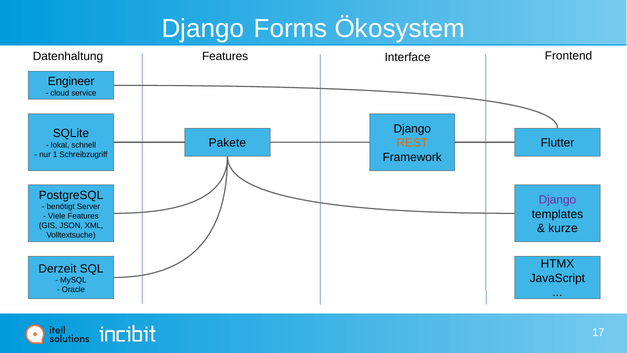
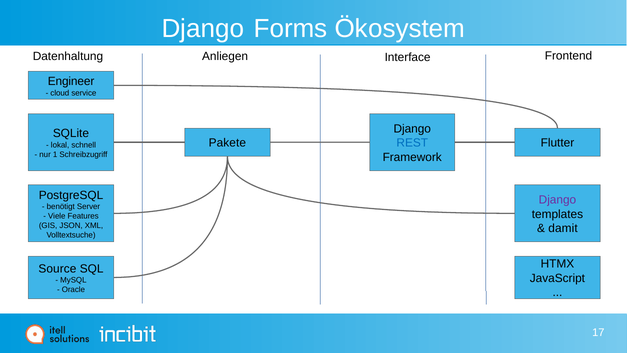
Datenhaltung Features: Features -> Anliegen
REST colour: orange -> blue
kurze: kurze -> damit
Derzeit: Derzeit -> Source
